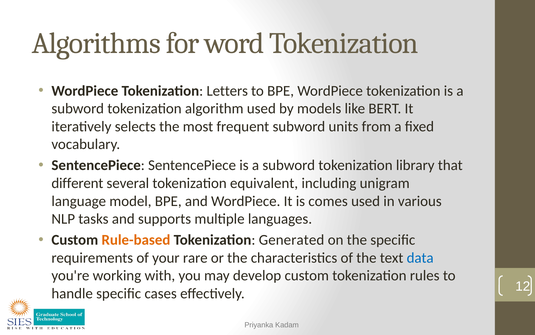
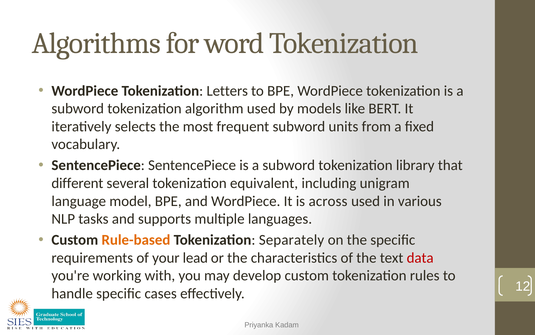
comes: comes -> across
Generated: Generated -> Separately
rare: rare -> lead
data colour: blue -> red
